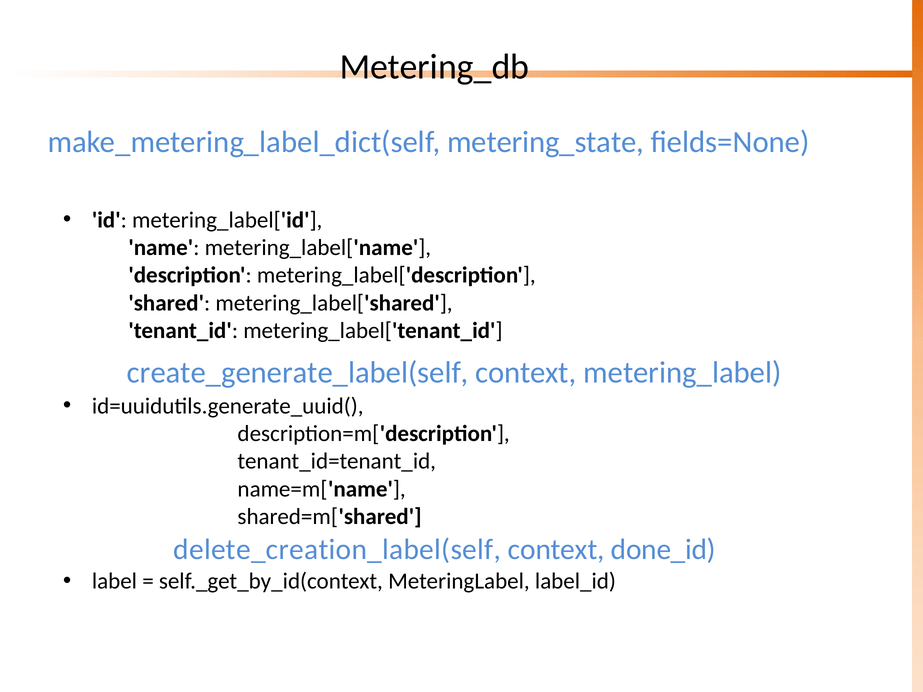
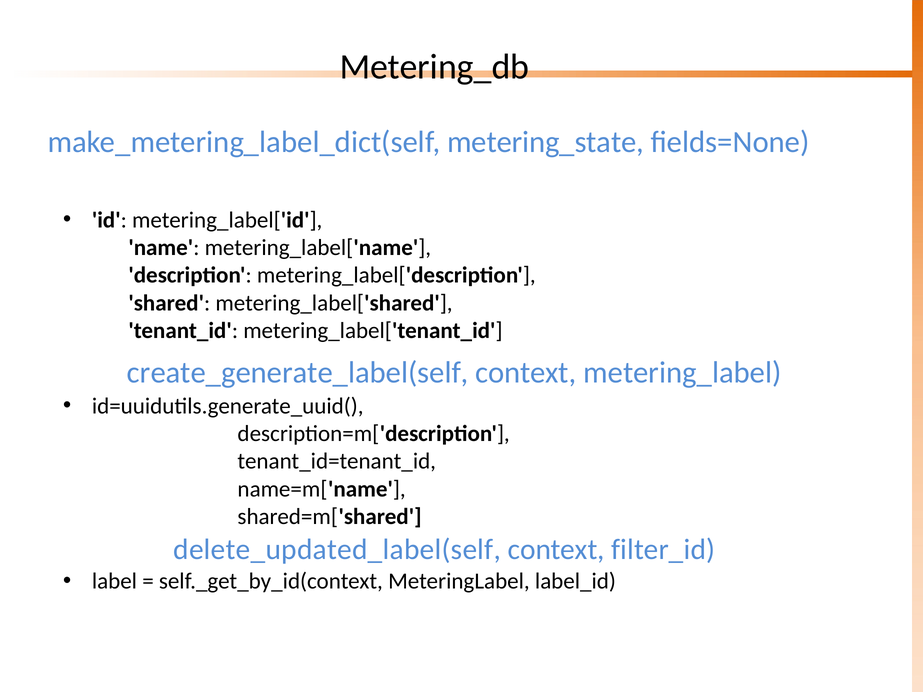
delete_creation_label(self: delete_creation_label(self -> delete_updated_label(self
done_id: done_id -> filter_id
